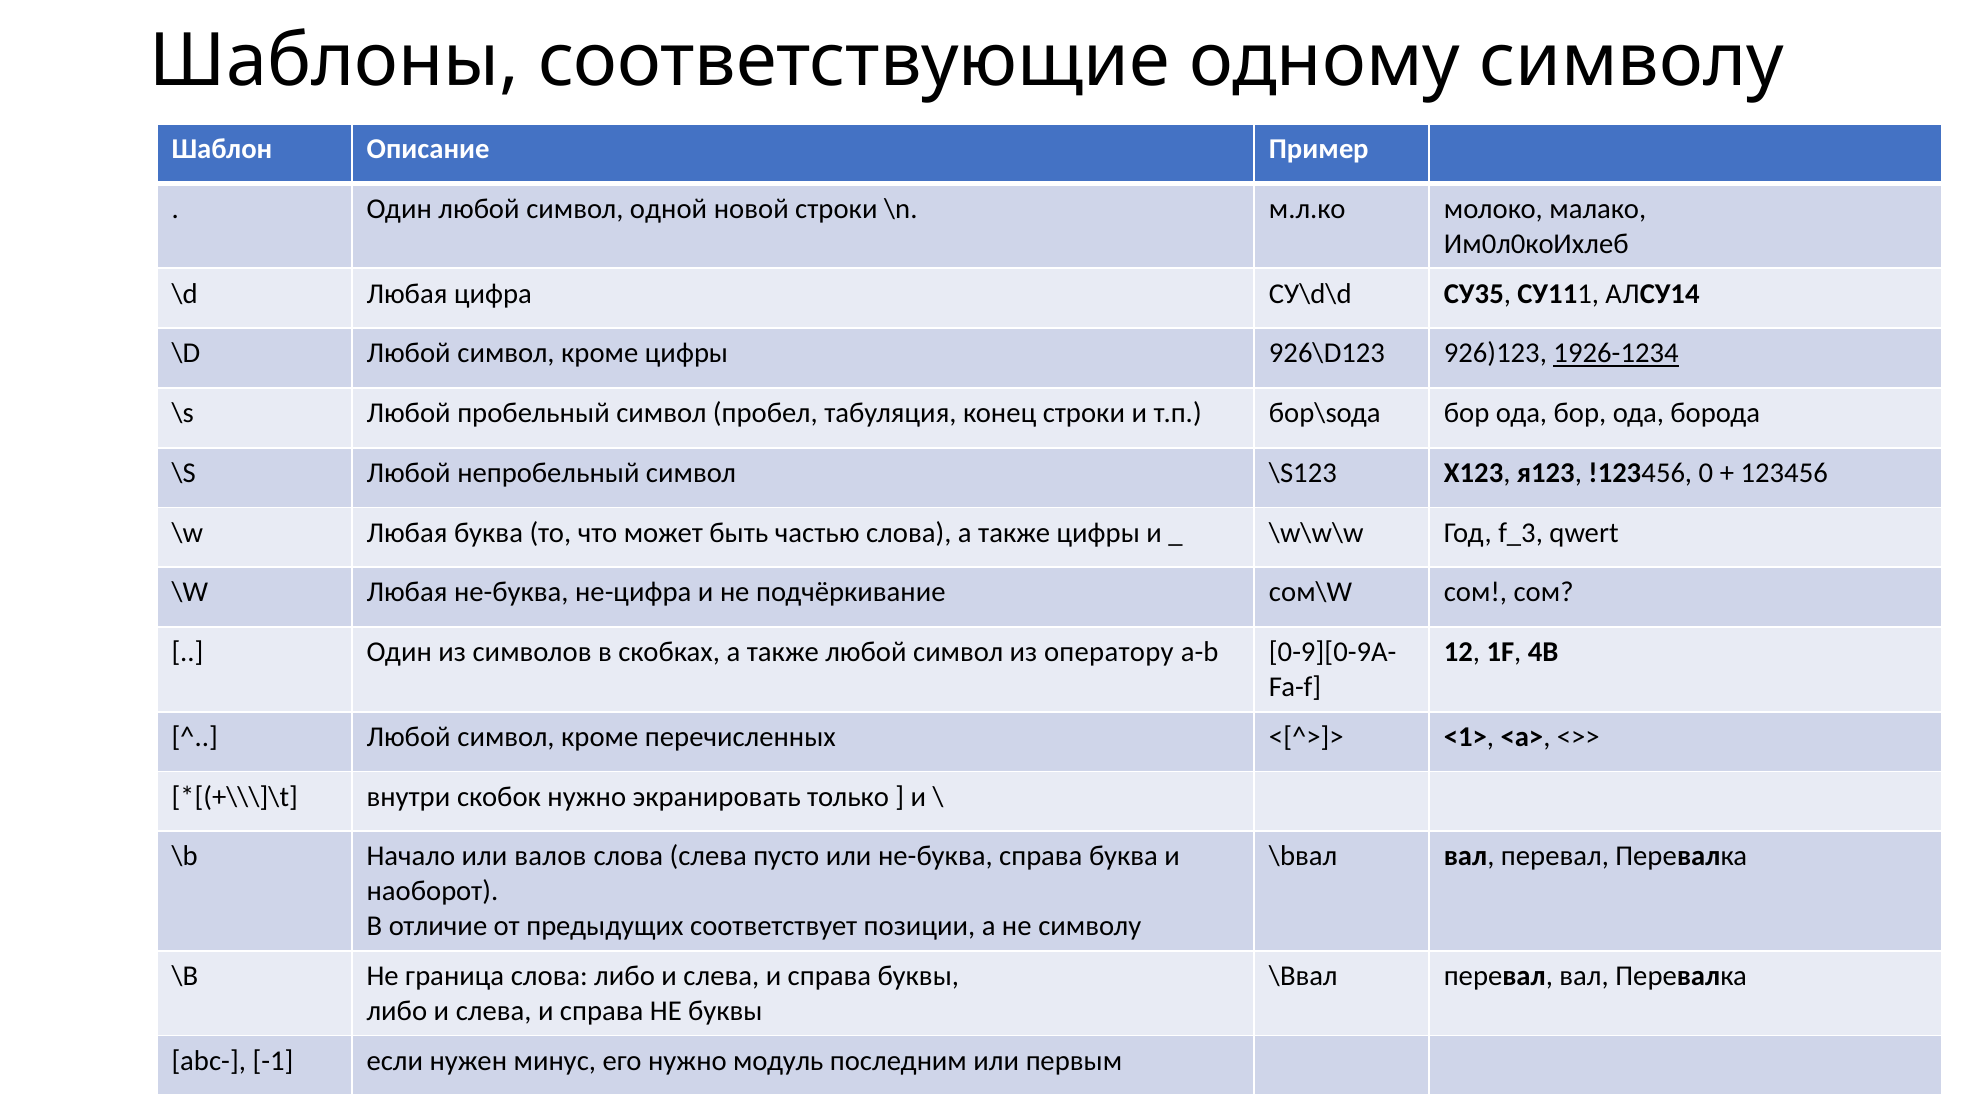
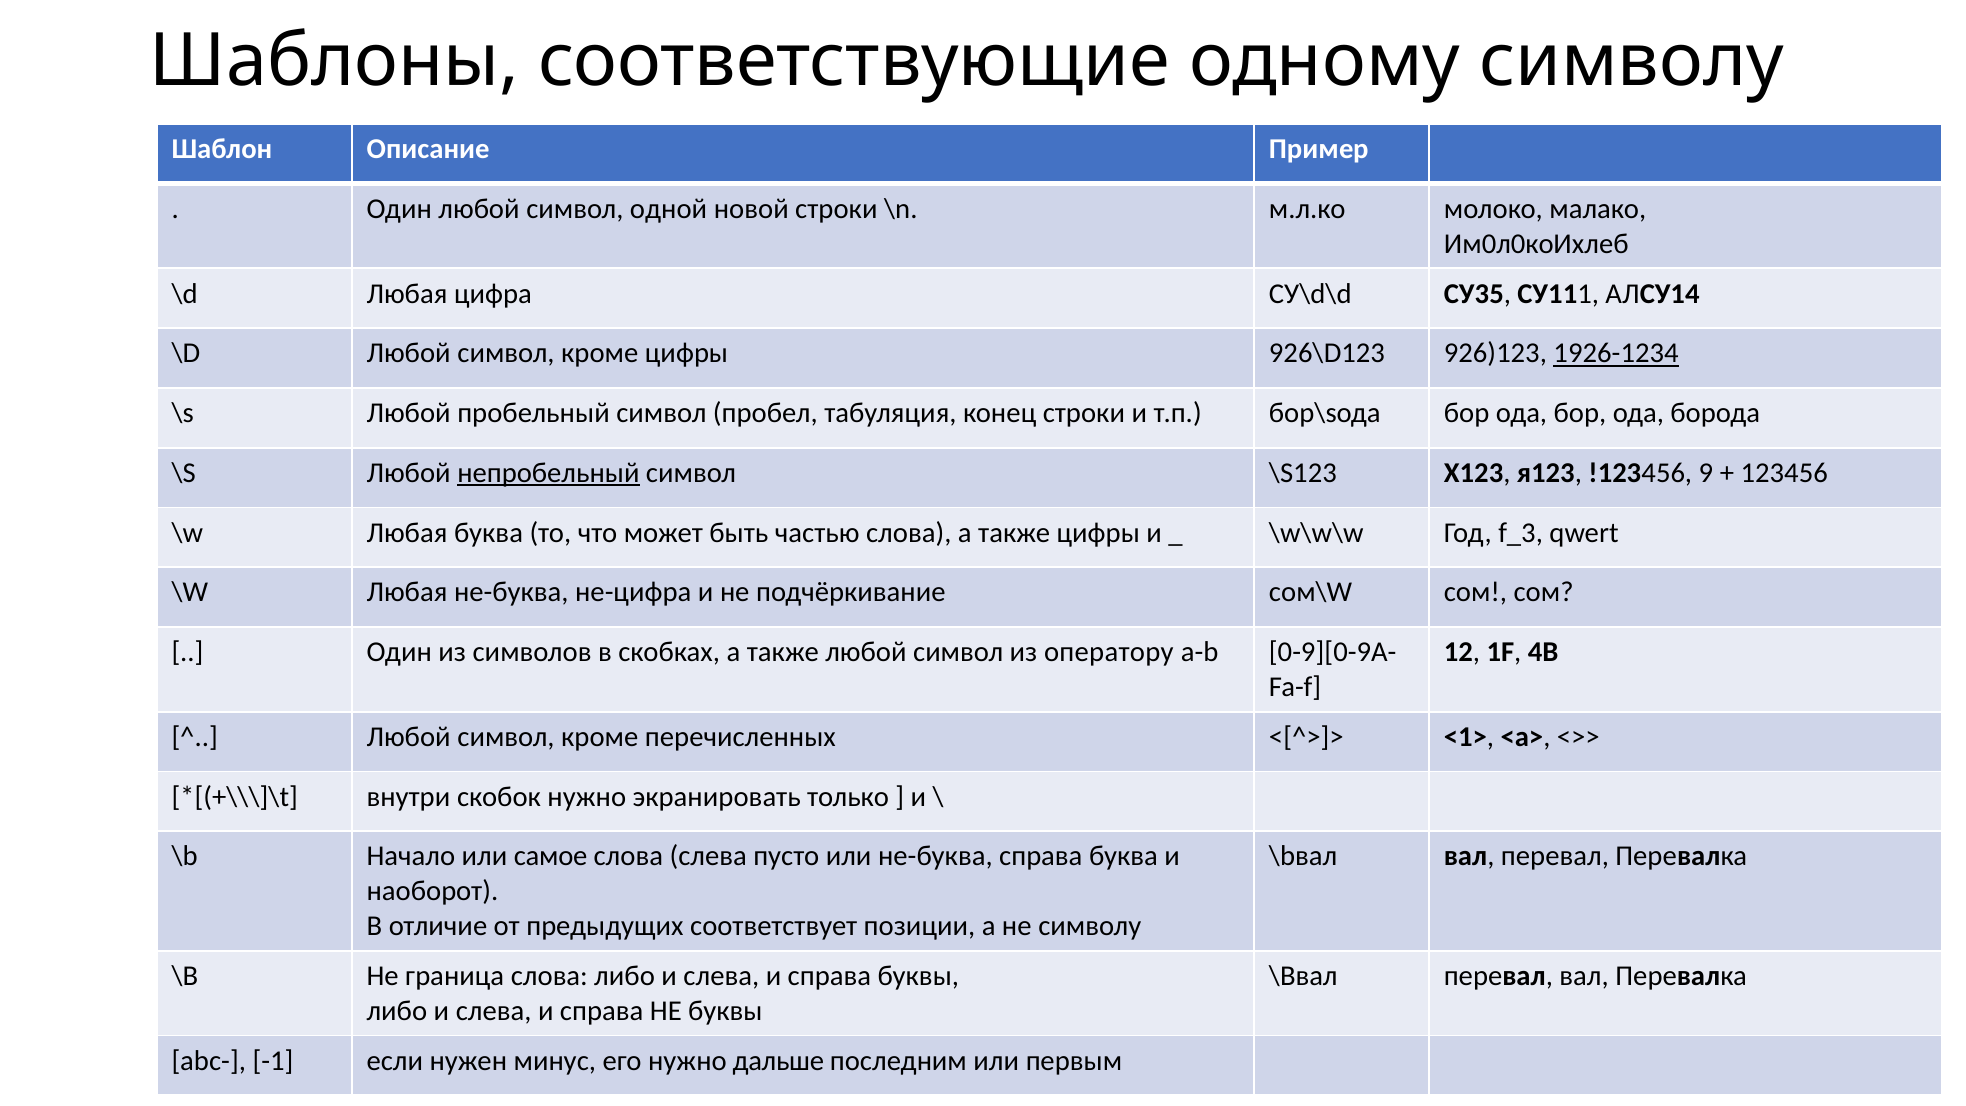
непробельный underline: none -> present
0: 0 -> 9
валов: валов -> самое
модуль: модуль -> дальше
